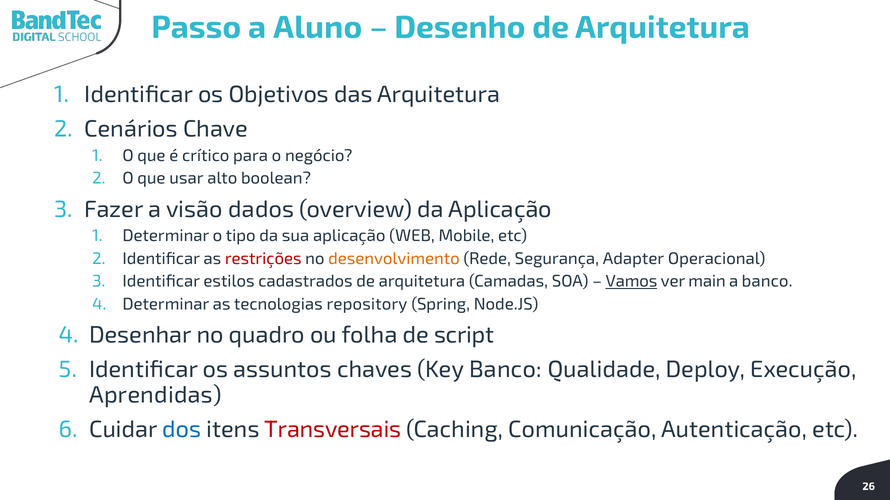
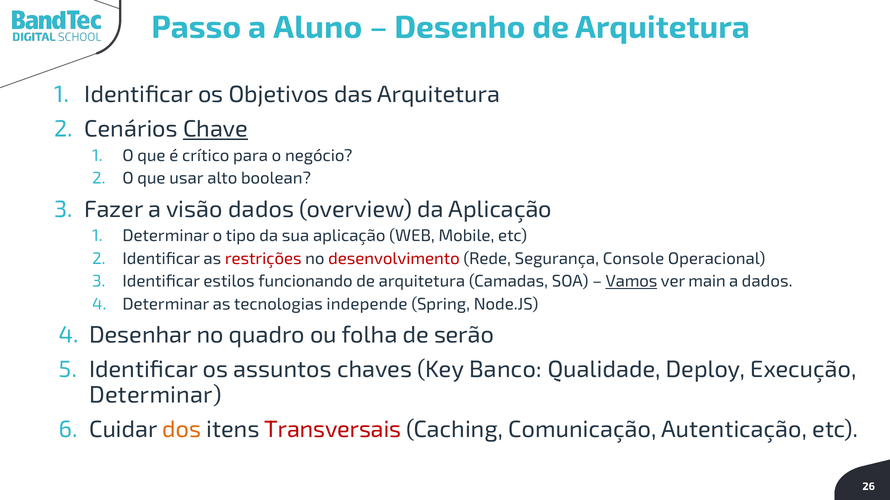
Chave underline: none -> present
desenvolvimento colour: orange -> red
Adapter: Adapter -> Console
cadastrados: cadastrados -> funcionando
a banco: banco -> dados
repository: repository -> independe
script: script -> serão
Aprendidas at (155, 396): Aprendidas -> Determinar
dos colour: blue -> orange
